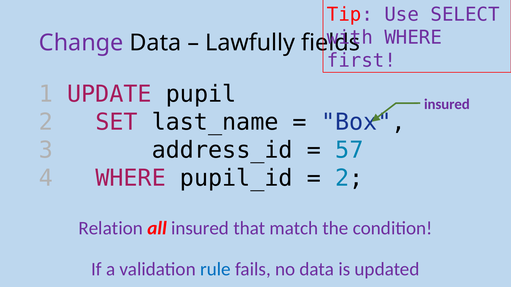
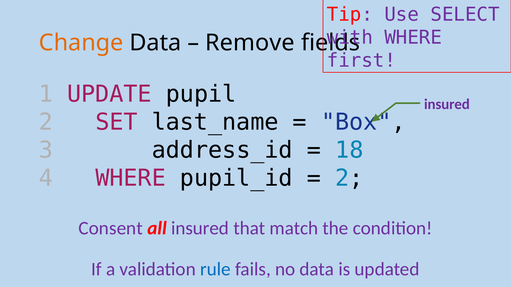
Change colour: purple -> orange
Lawfully: Lawfully -> Remove
57: 57 -> 18
Relation: Relation -> Consent
